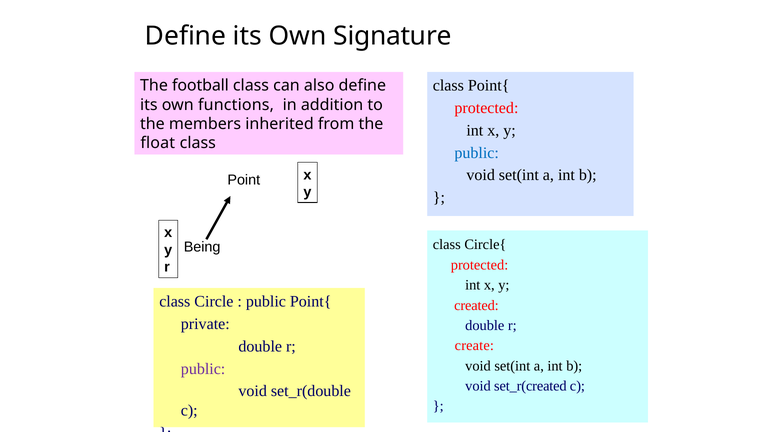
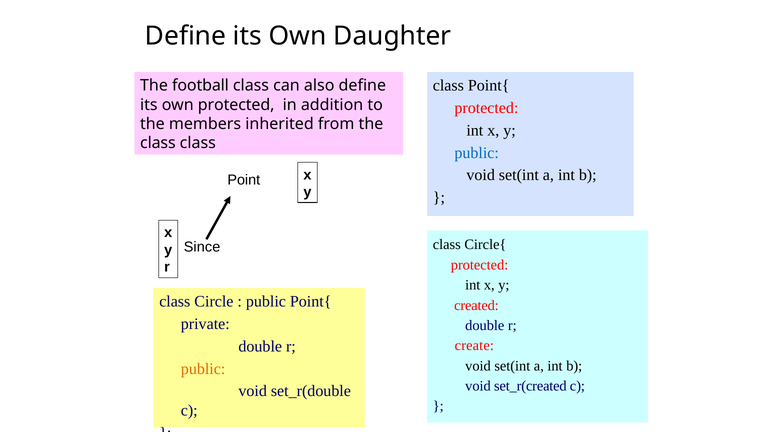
Signature: Signature -> Daughter
own functions: functions -> protected
float at (158, 143): float -> class
Being: Being -> Since
public at (203, 369) colour: purple -> orange
